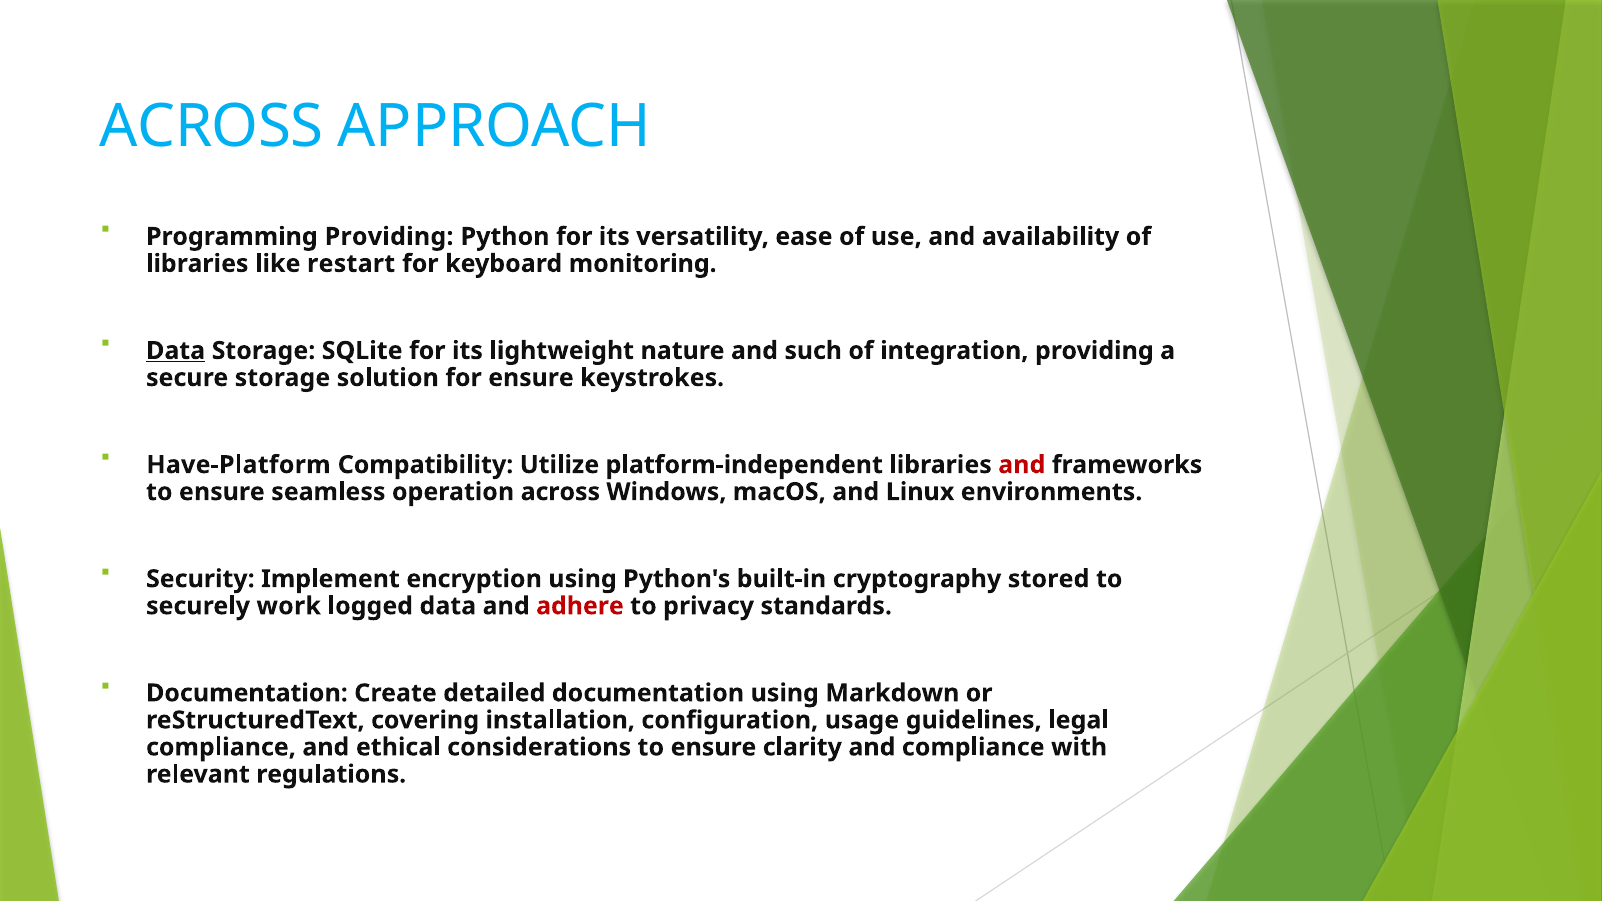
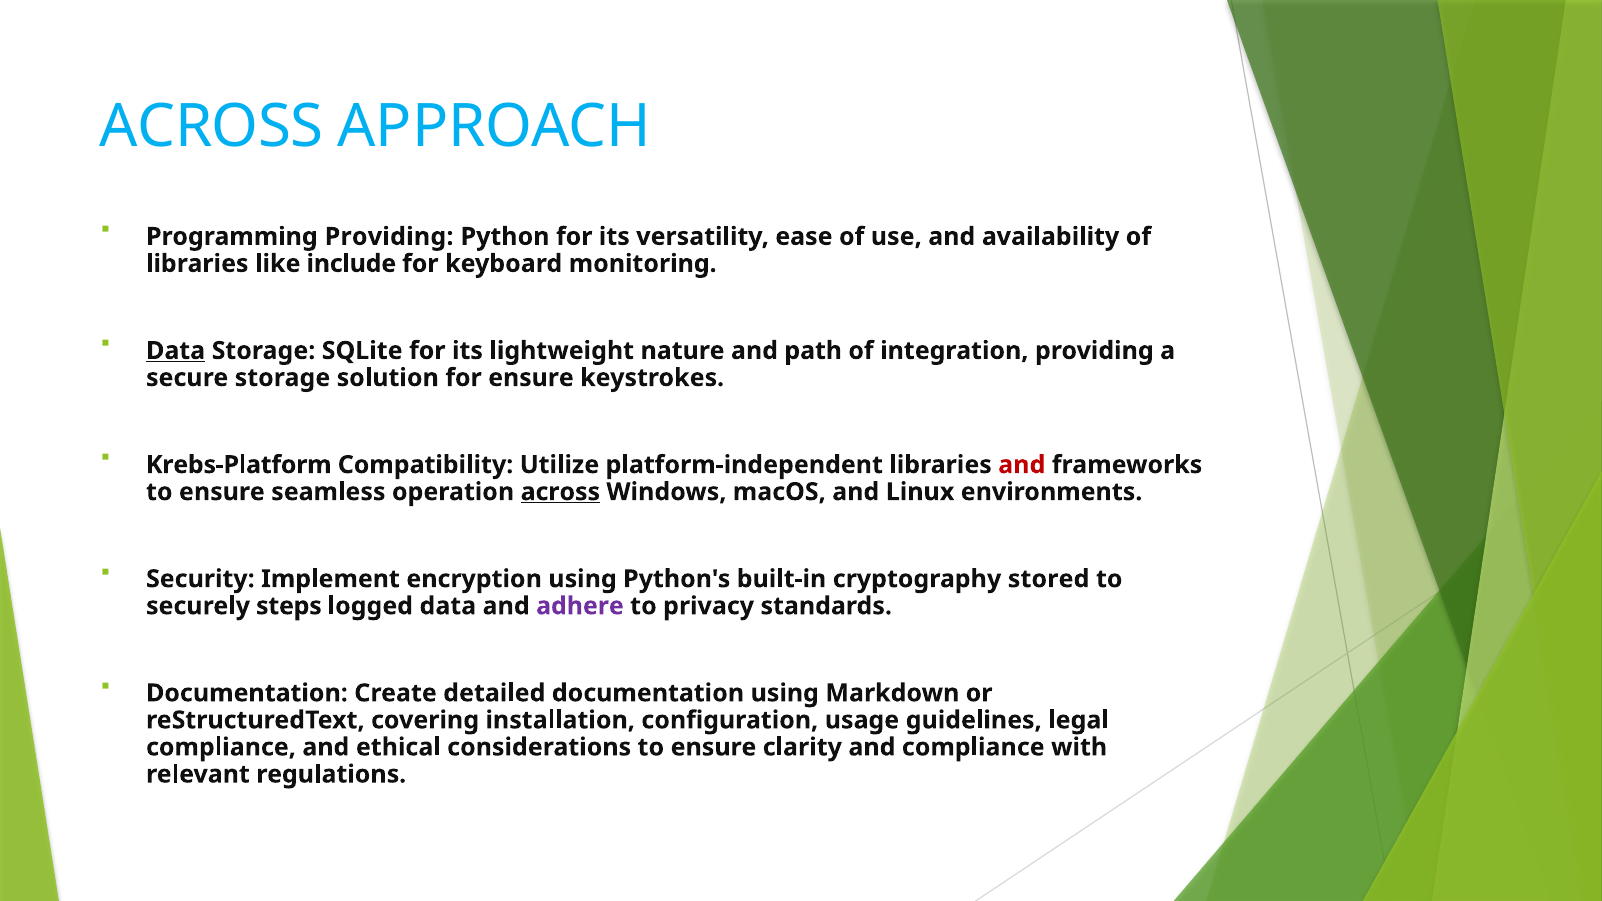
restart: restart -> include
such: such -> path
Have-Platform: Have-Platform -> Krebs-Platform
across at (560, 492) underline: none -> present
work: work -> steps
adhere colour: red -> purple
